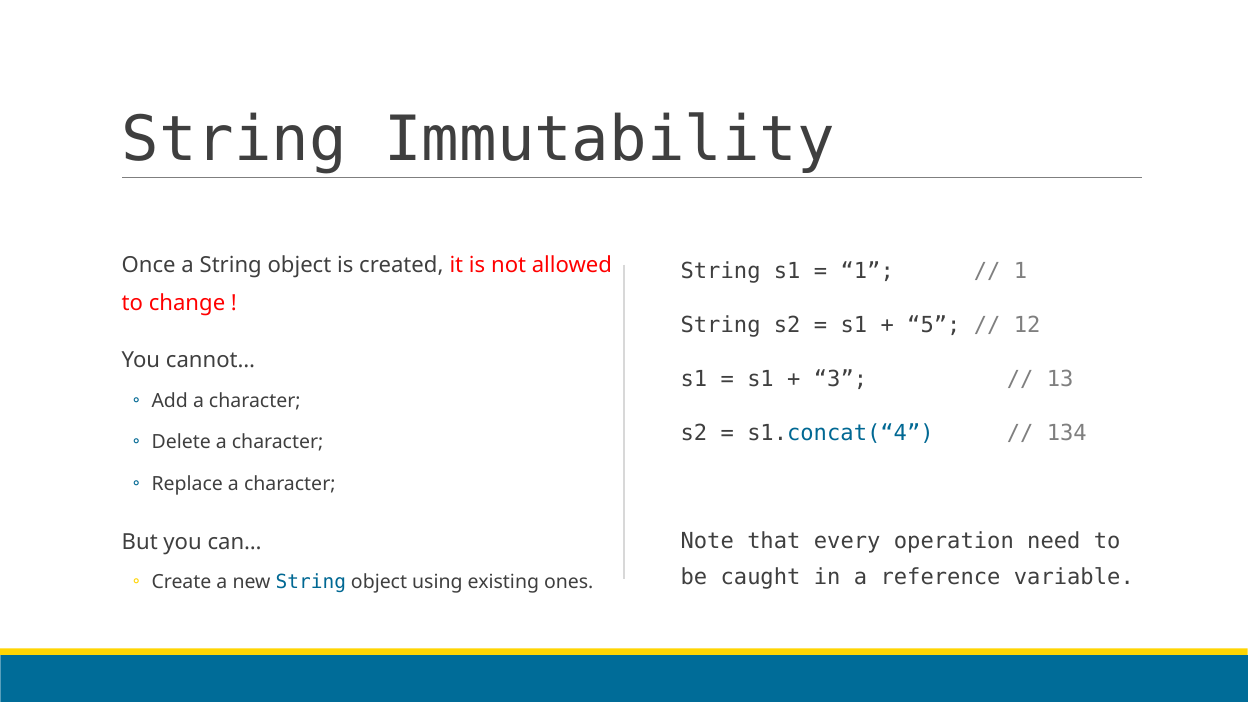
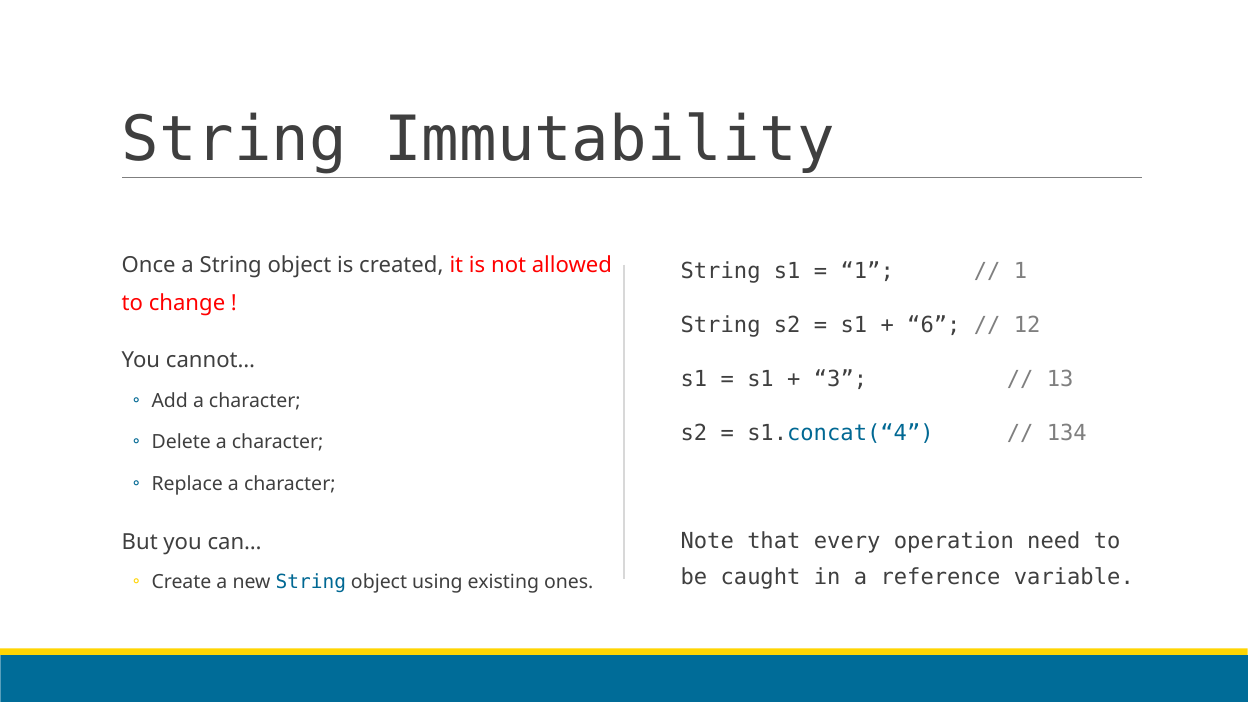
5: 5 -> 6
